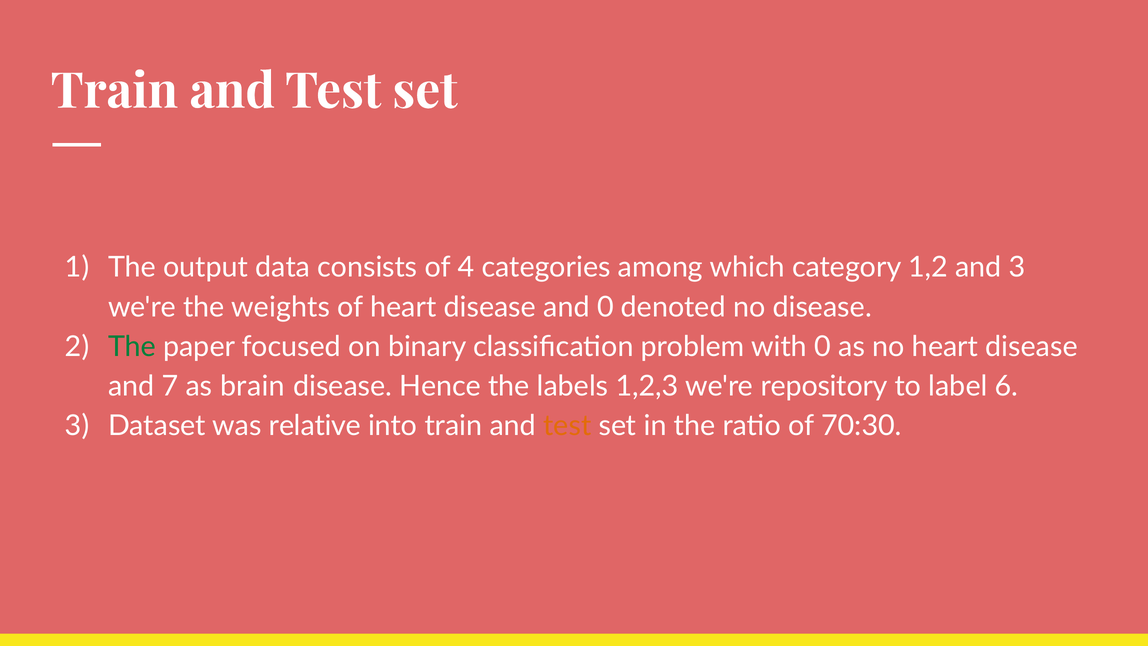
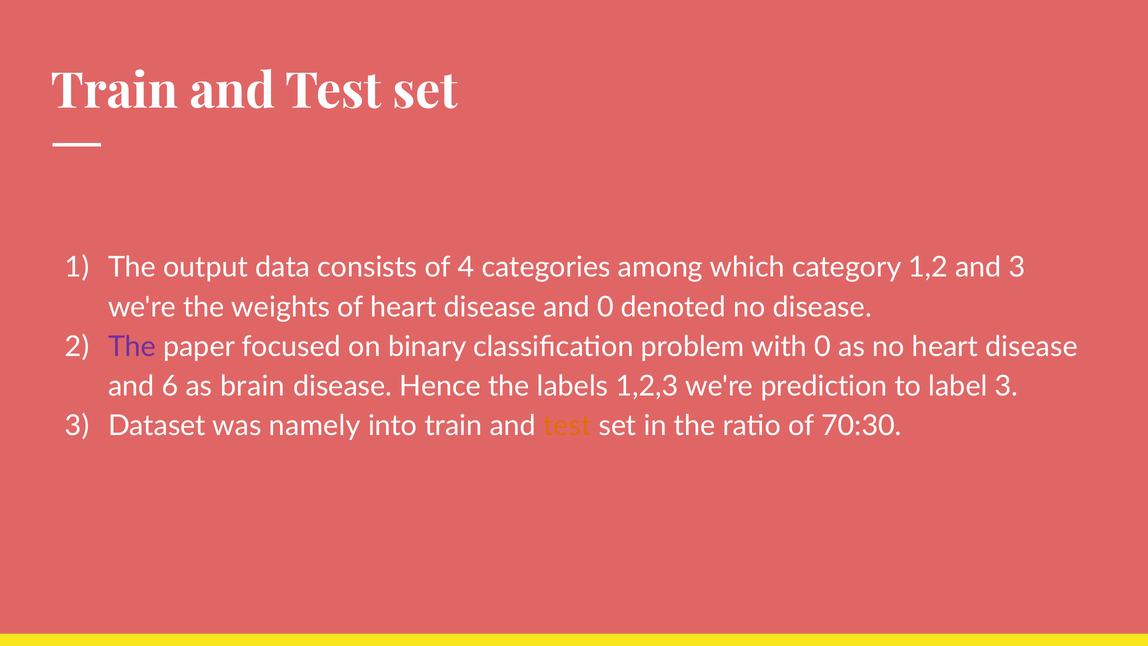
The at (132, 347) colour: green -> purple
7: 7 -> 6
repository: repository -> prediction
label 6: 6 -> 3
relative: relative -> namely
